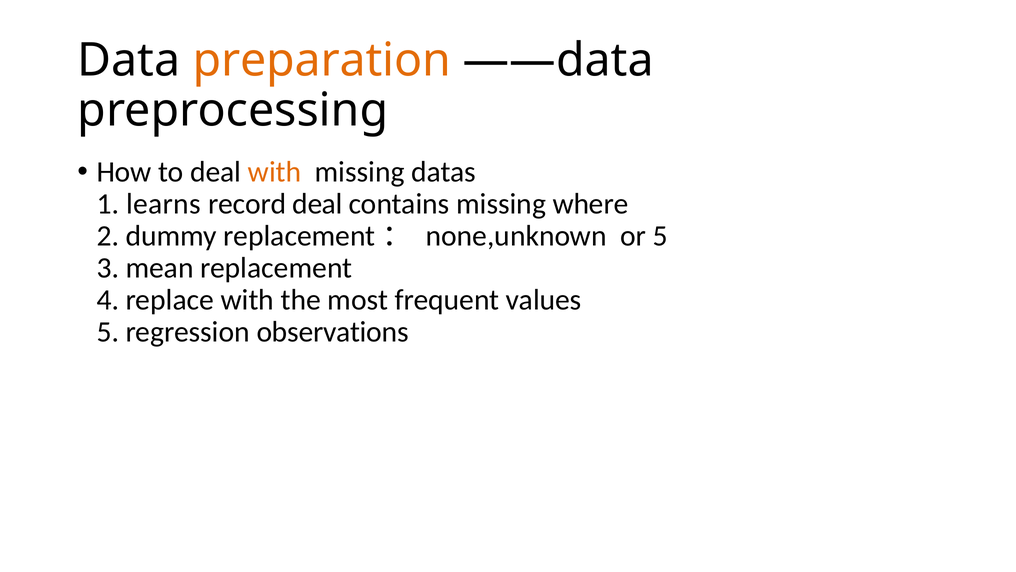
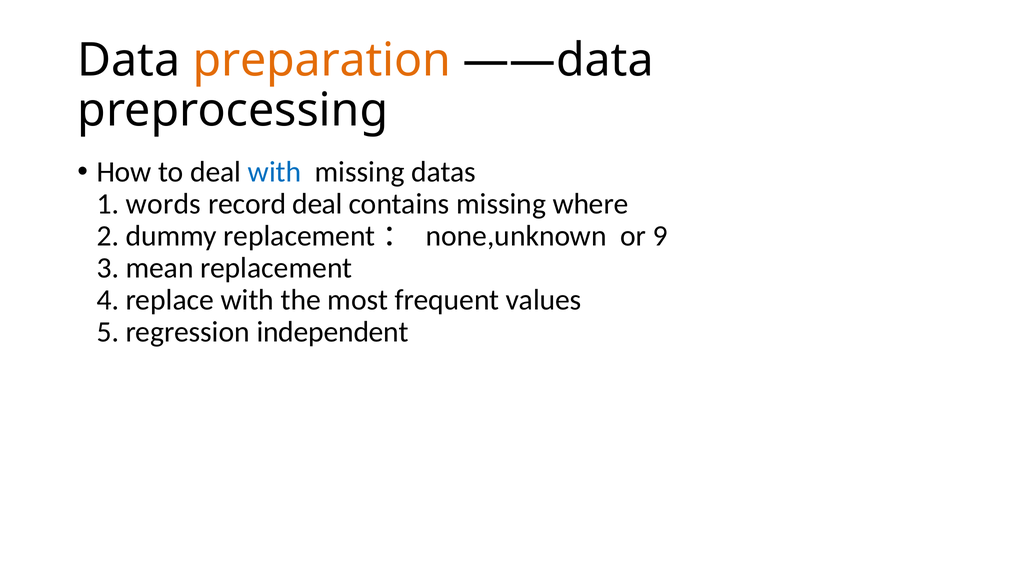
with at (275, 172) colour: orange -> blue
learns: learns -> words
or 5: 5 -> 9
observations: observations -> independent
